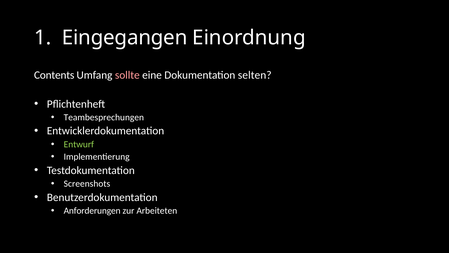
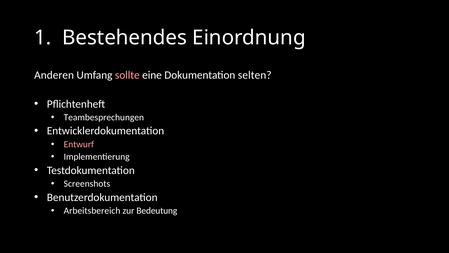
Eingegangen: Eingegangen -> Bestehendes
Contents: Contents -> Anderen
Entwurf colour: light green -> pink
Anforderungen: Anforderungen -> Arbeitsbereich
Arbeiteten: Arbeiteten -> Bedeutung
